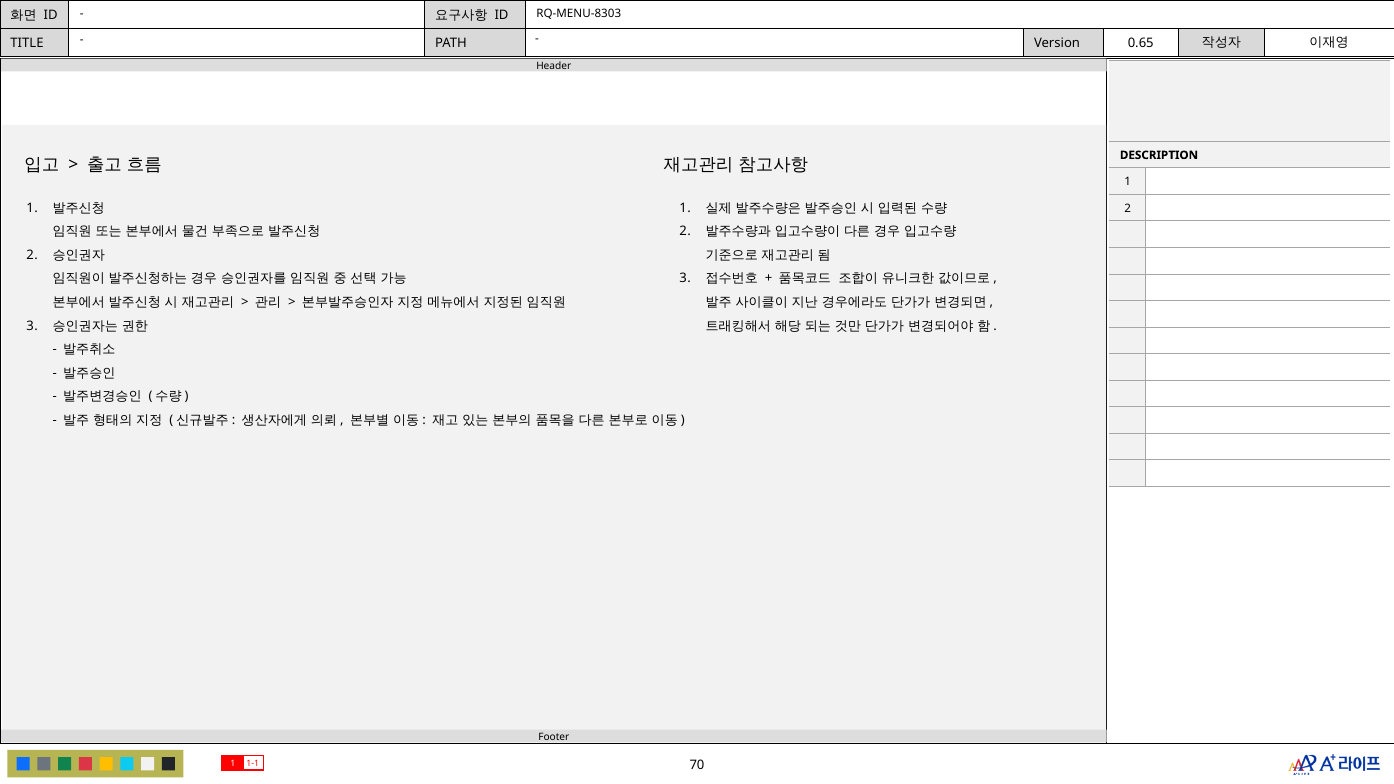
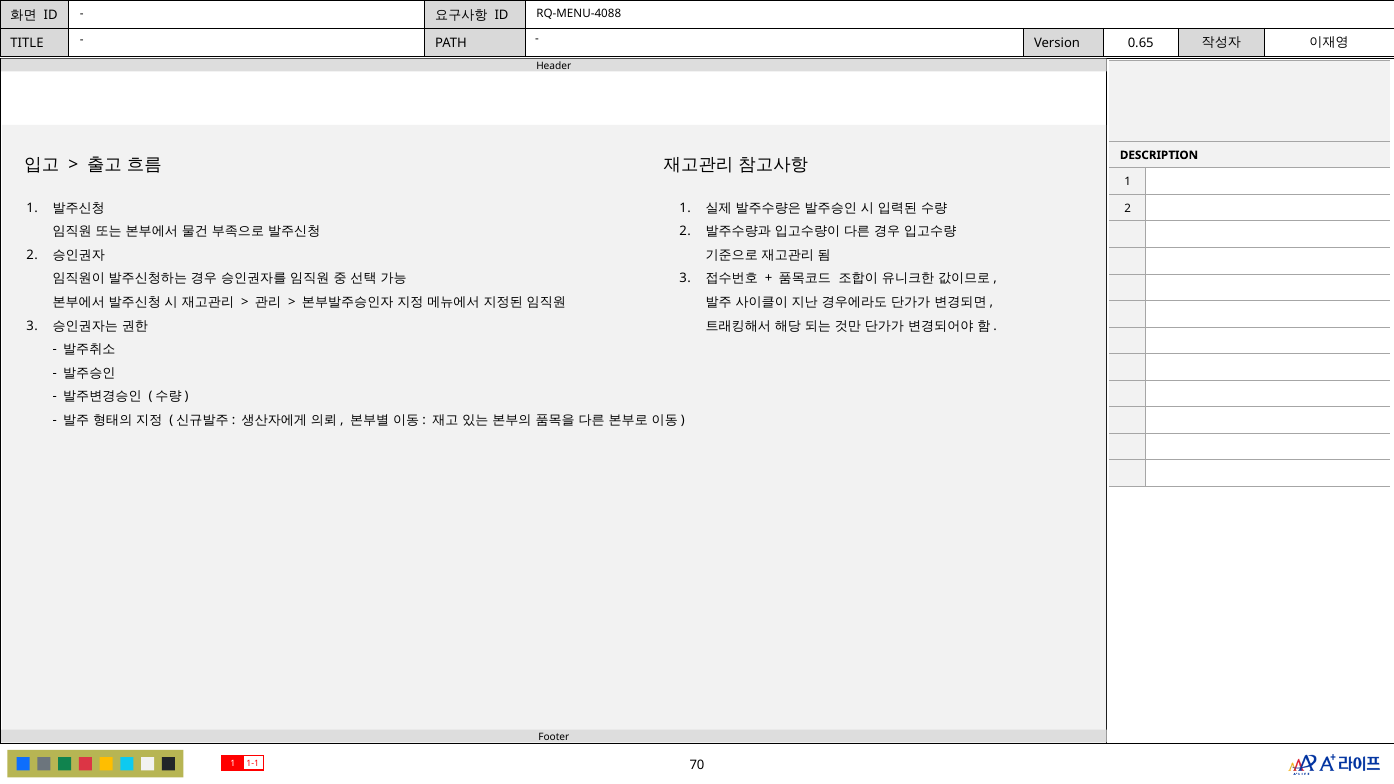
RQ-MENU-8303: RQ-MENU-8303 -> RQ-MENU-4088
